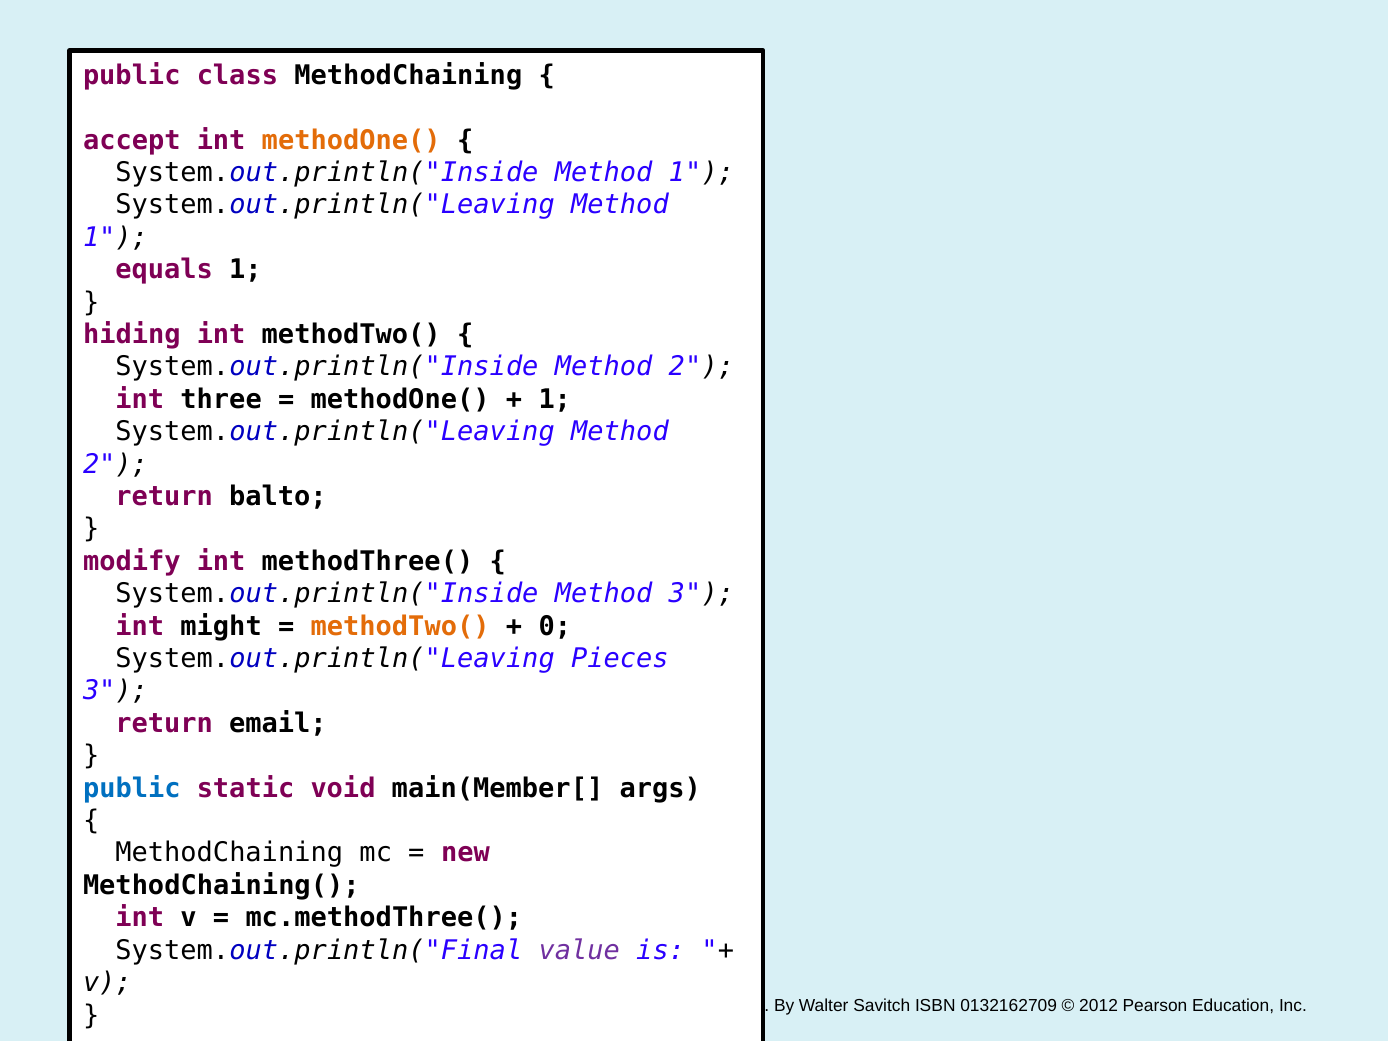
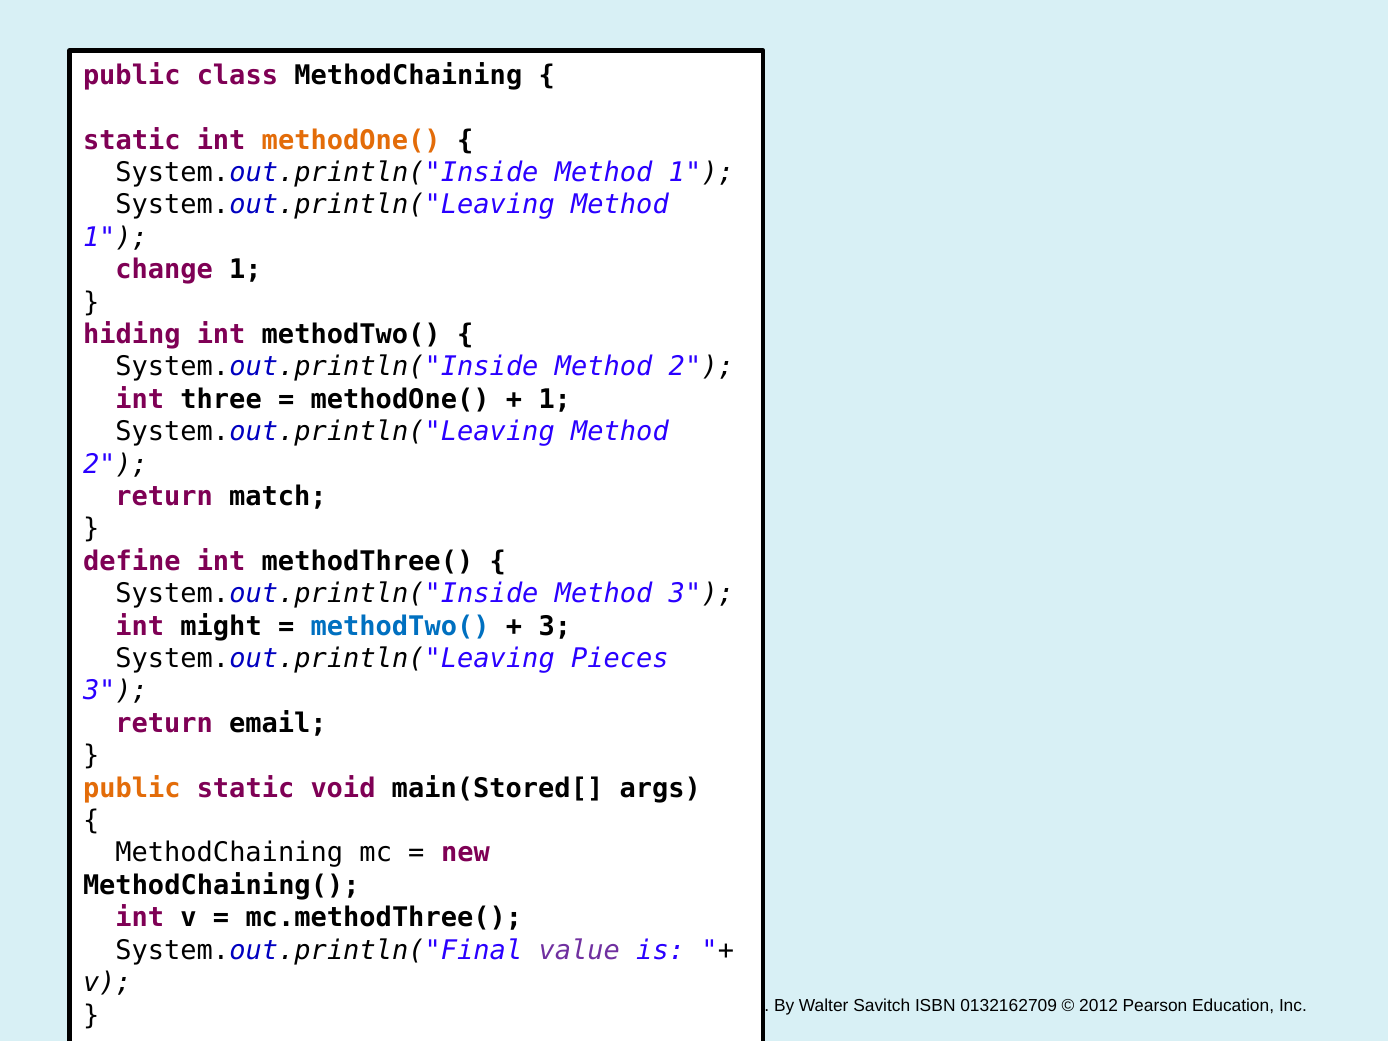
accept at (132, 140): accept -> static
equals: equals -> change
balto: balto -> match
modify: modify -> define
methodTwo( at (400, 626) colour: orange -> blue
0 at (555, 626): 0 -> 3
public at (132, 788) colour: blue -> orange
main(Member[: main(Member[ -> main(Stored[
